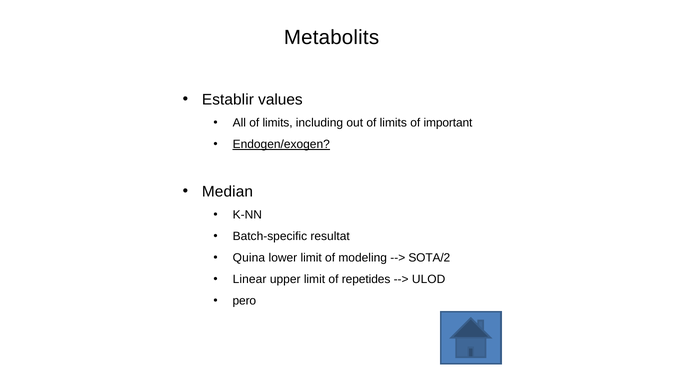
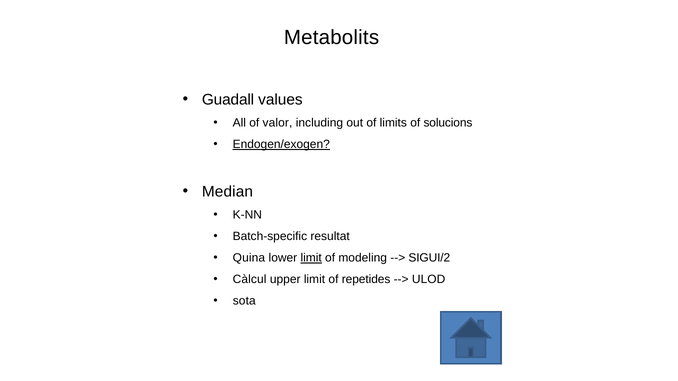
Establir: Establir -> Guadall
All of limits: limits -> valor
important: important -> solucions
limit at (311, 258) underline: none -> present
SOTA/2: SOTA/2 -> SIGUI/2
Linear: Linear -> Càlcul
pero: pero -> sota
